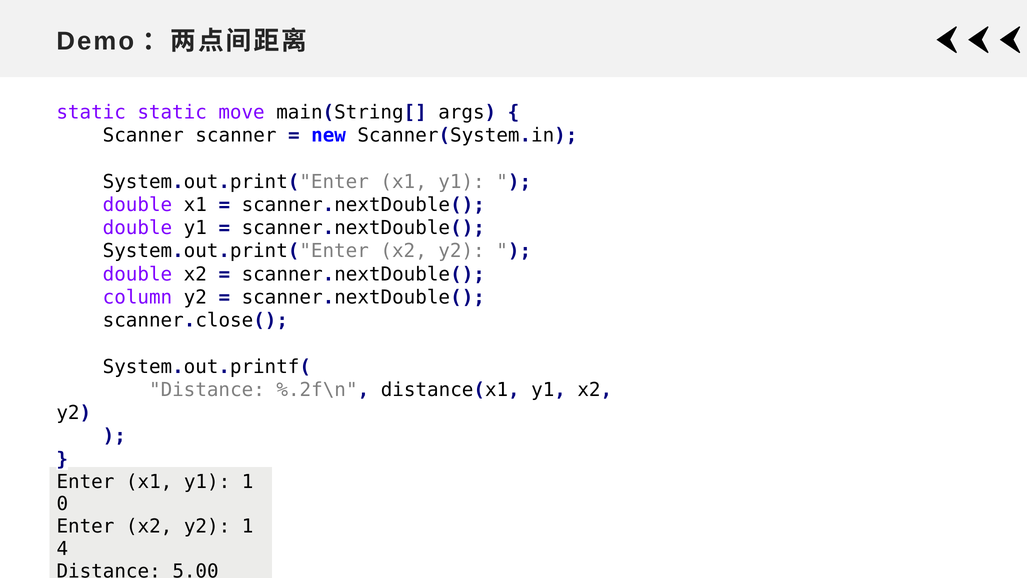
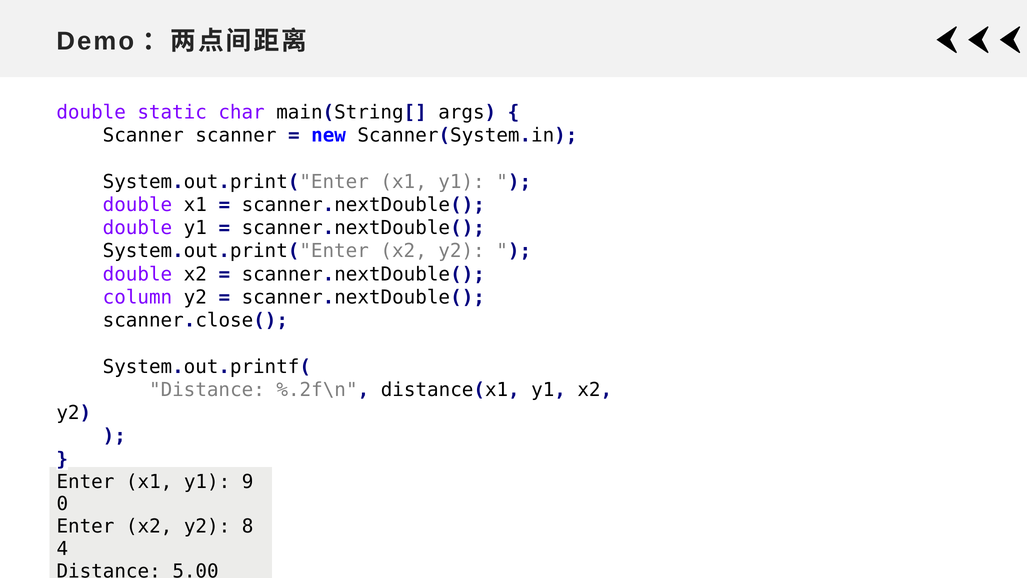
static at (91, 112): static -> double
move: move -> char
y1 1: 1 -> 9
y2 1: 1 -> 8
